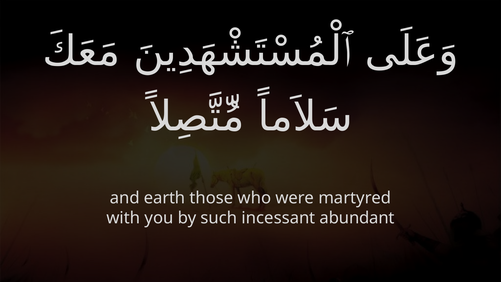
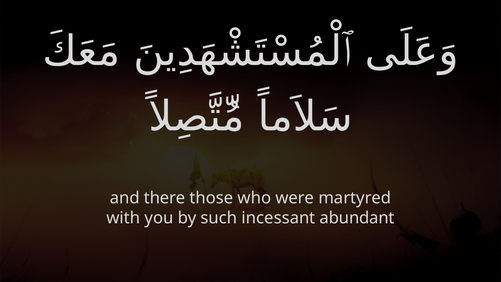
earth: earth -> there
